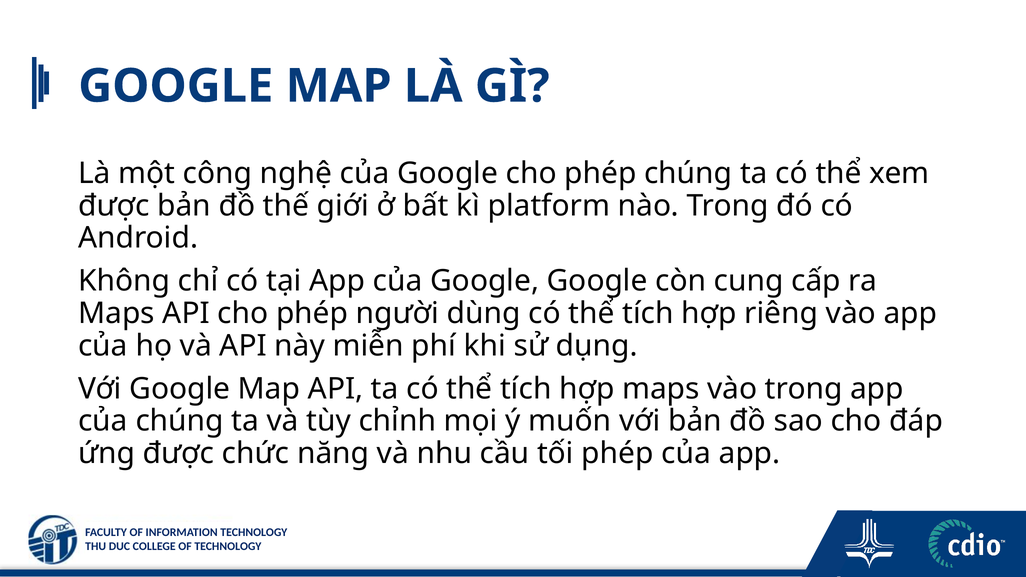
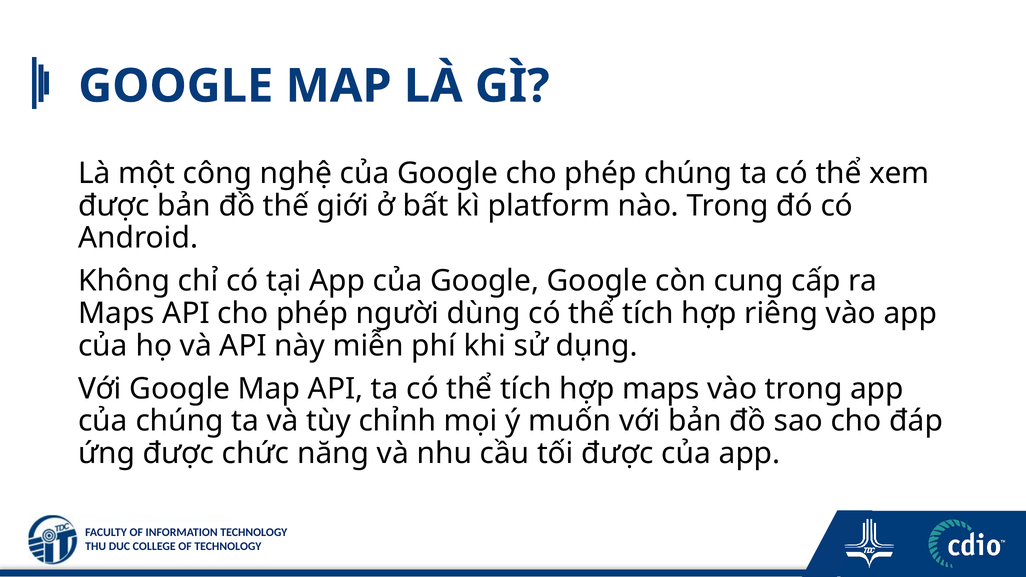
tối phép: phép -> được
